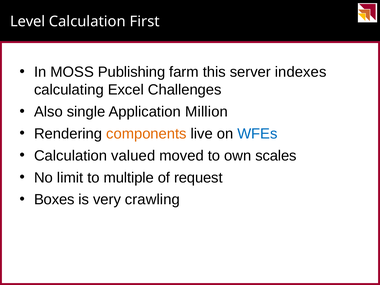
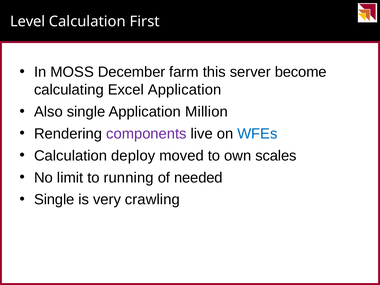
Publishing: Publishing -> December
indexes: indexes -> become
Excel Challenges: Challenges -> Application
components colour: orange -> purple
valued: valued -> deploy
multiple: multiple -> running
request: request -> needed
Boxes at (54, 200): Boxes -> Single
